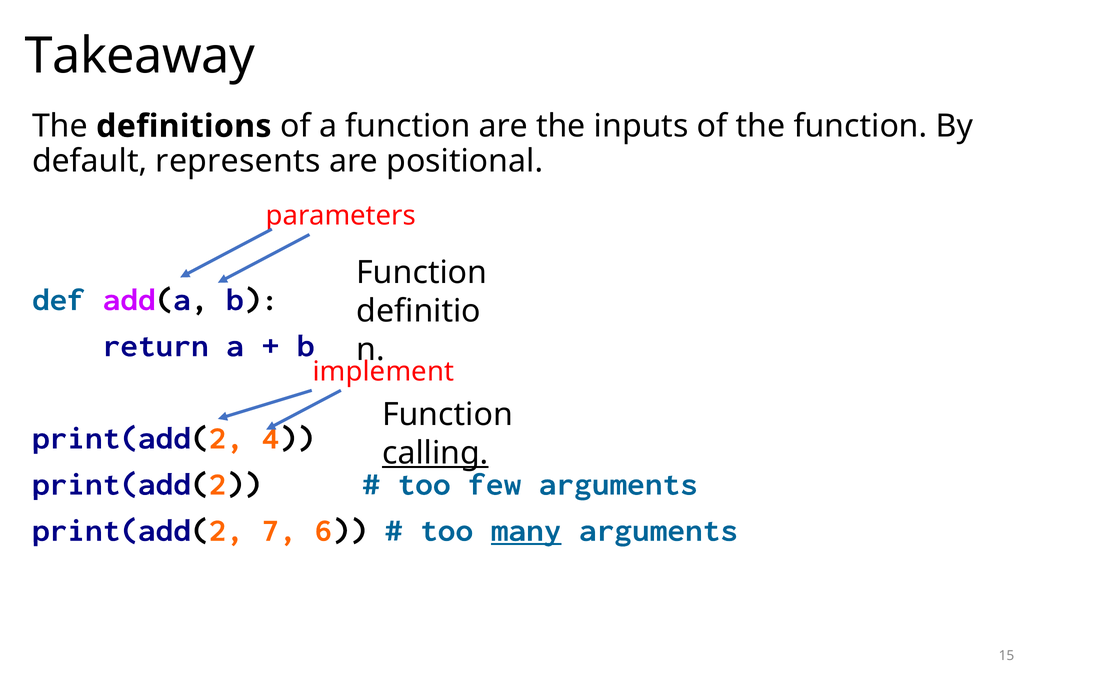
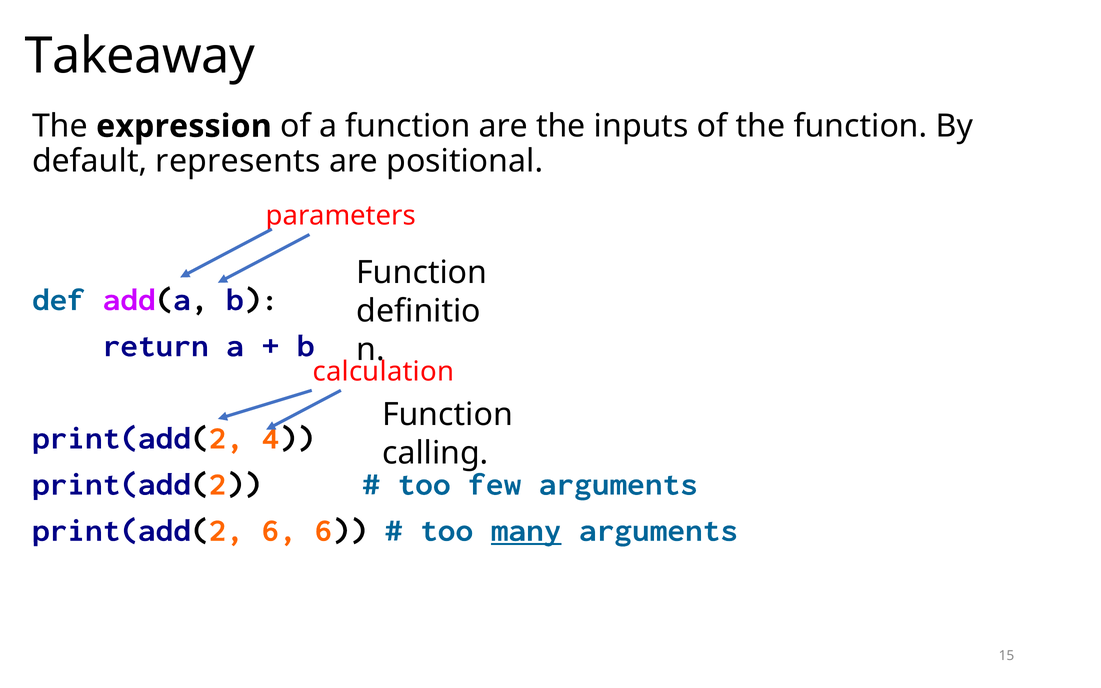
definitions: definitions -> expression
implement: implement -> calculation
calling underline: present -> none
print(add(2 7: 7 -> 6
